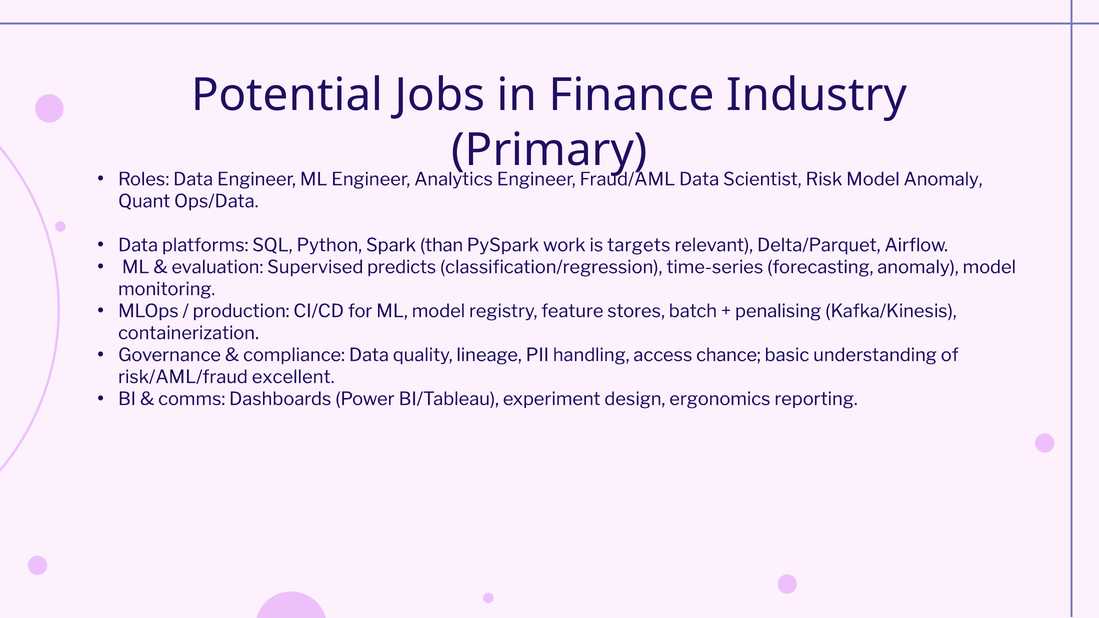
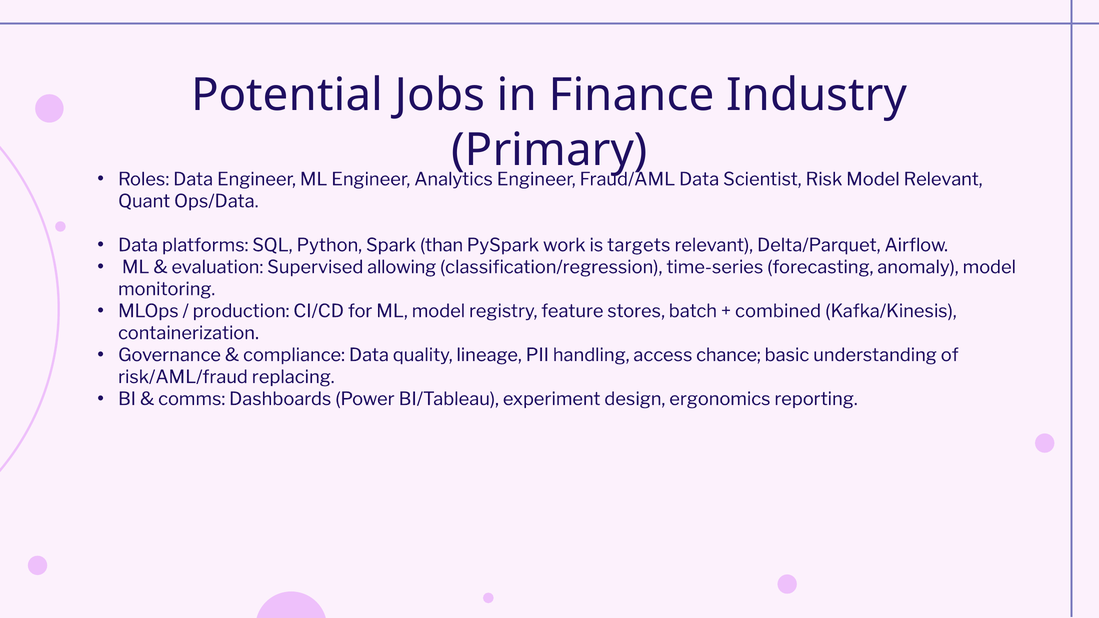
Model Anomaly: Anomaly -> Relevant
predicts: predicts -> allowing
penalising: penalising -> combined
excellent: excellent -> replacing
